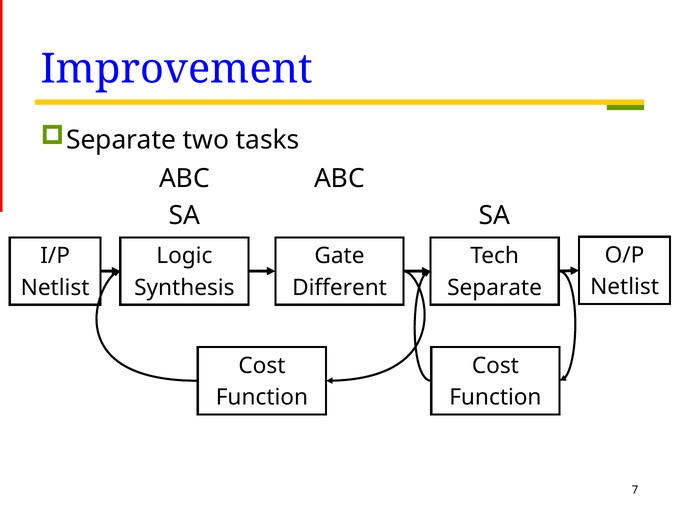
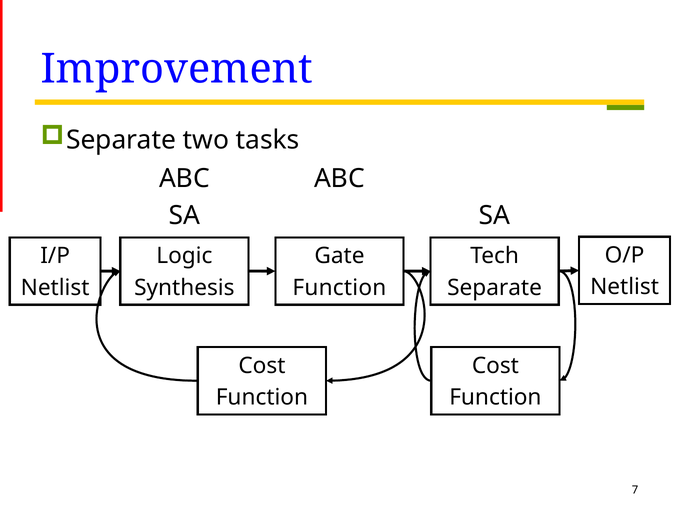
Different at (340, 288): Different -> Function
